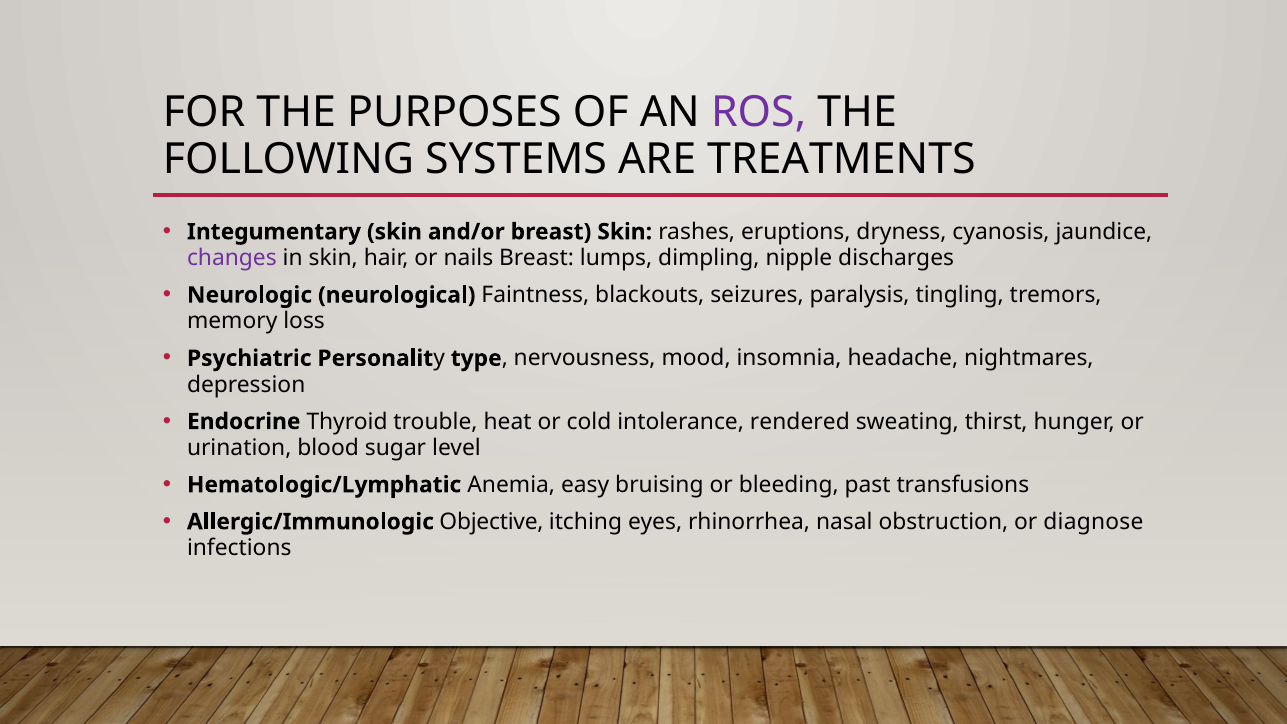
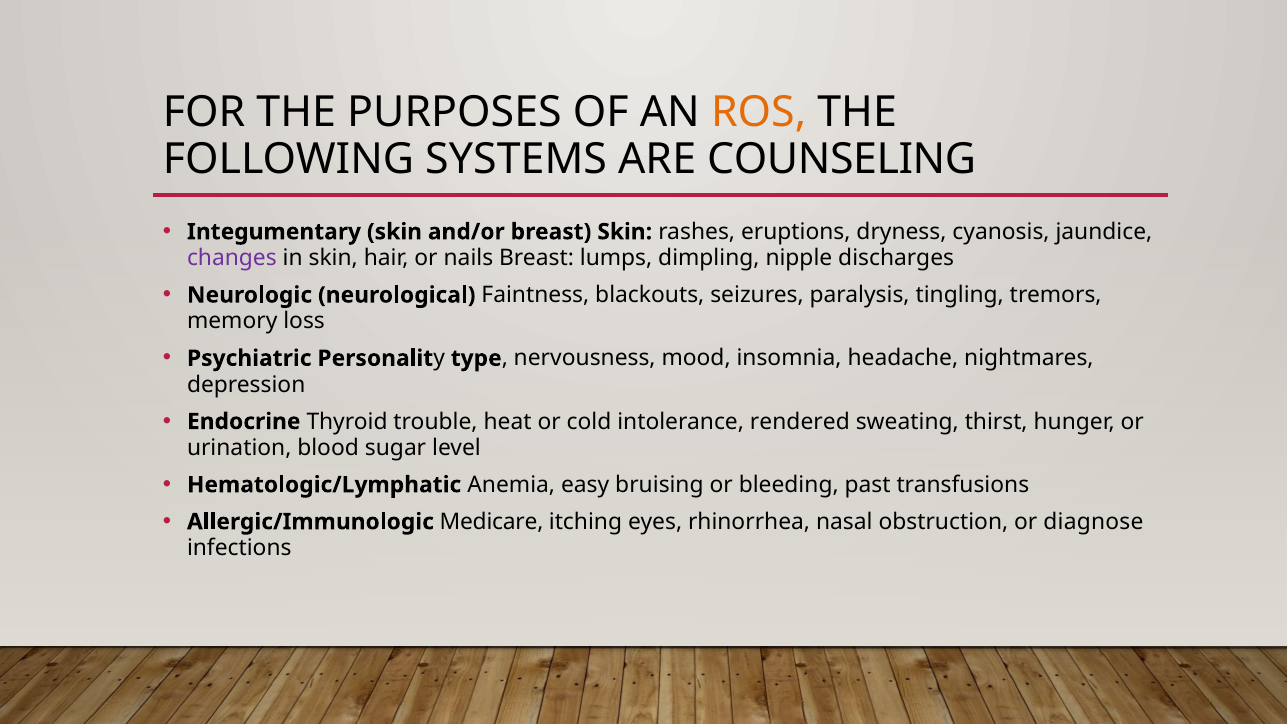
ROS colour: purple -> orange
TREATMENTS: TREATMENTS -> COUNSELING
Objective: Objective -> Medicare
